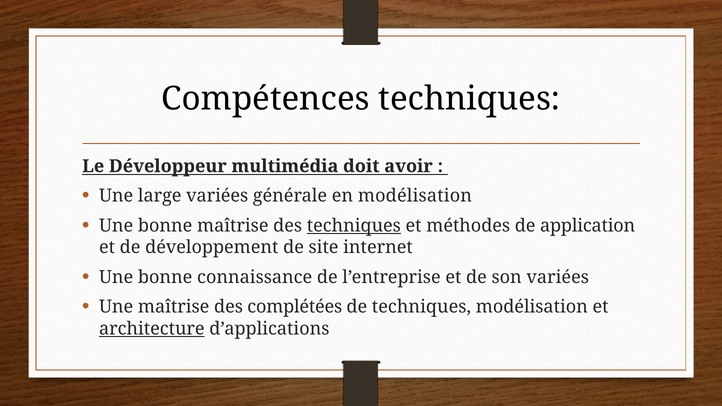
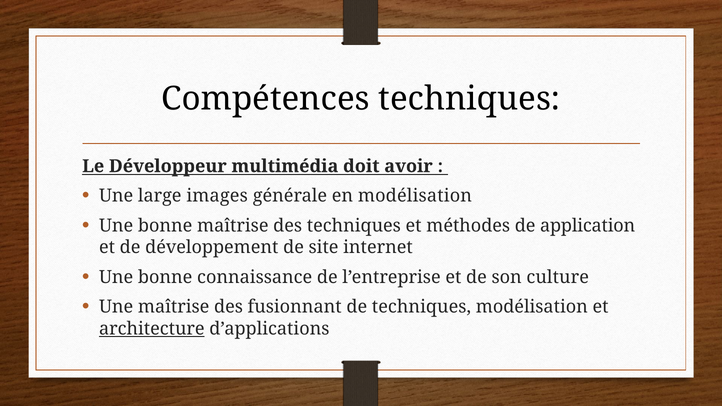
large variées: variées -> images
techniques at (354, 226) underline: present -> none
son variées: variées -> culture
complétées: complétées -> fusionnant
